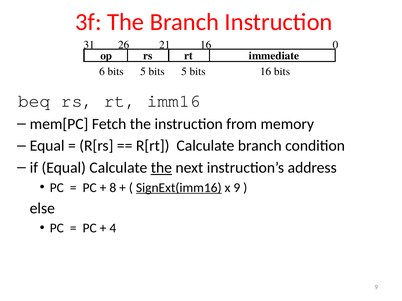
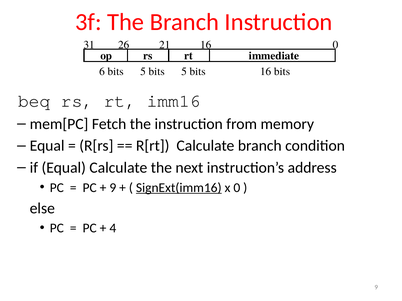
the at (161, 168) underline: present -> none
8 at (113, 188): 8 -> 9
x 9: 9 -> 0
